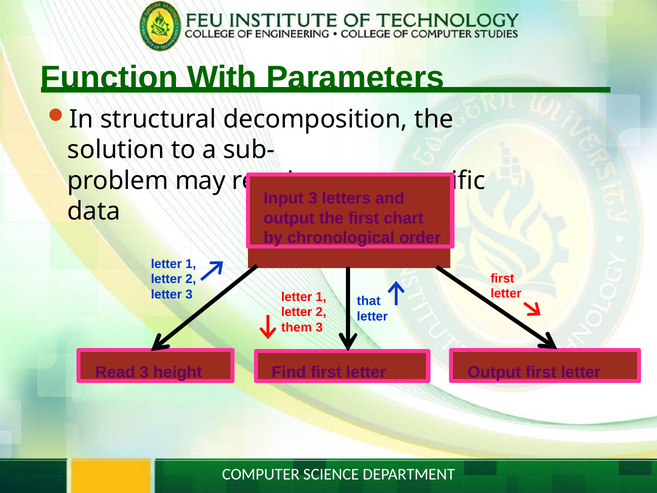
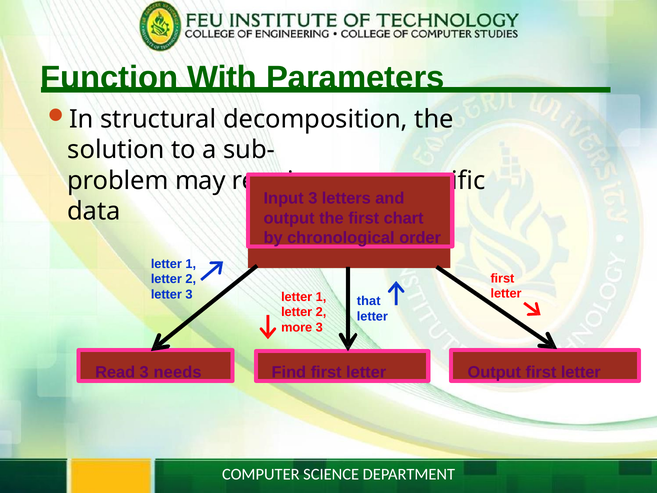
them: them -> more
height: height -> needs
